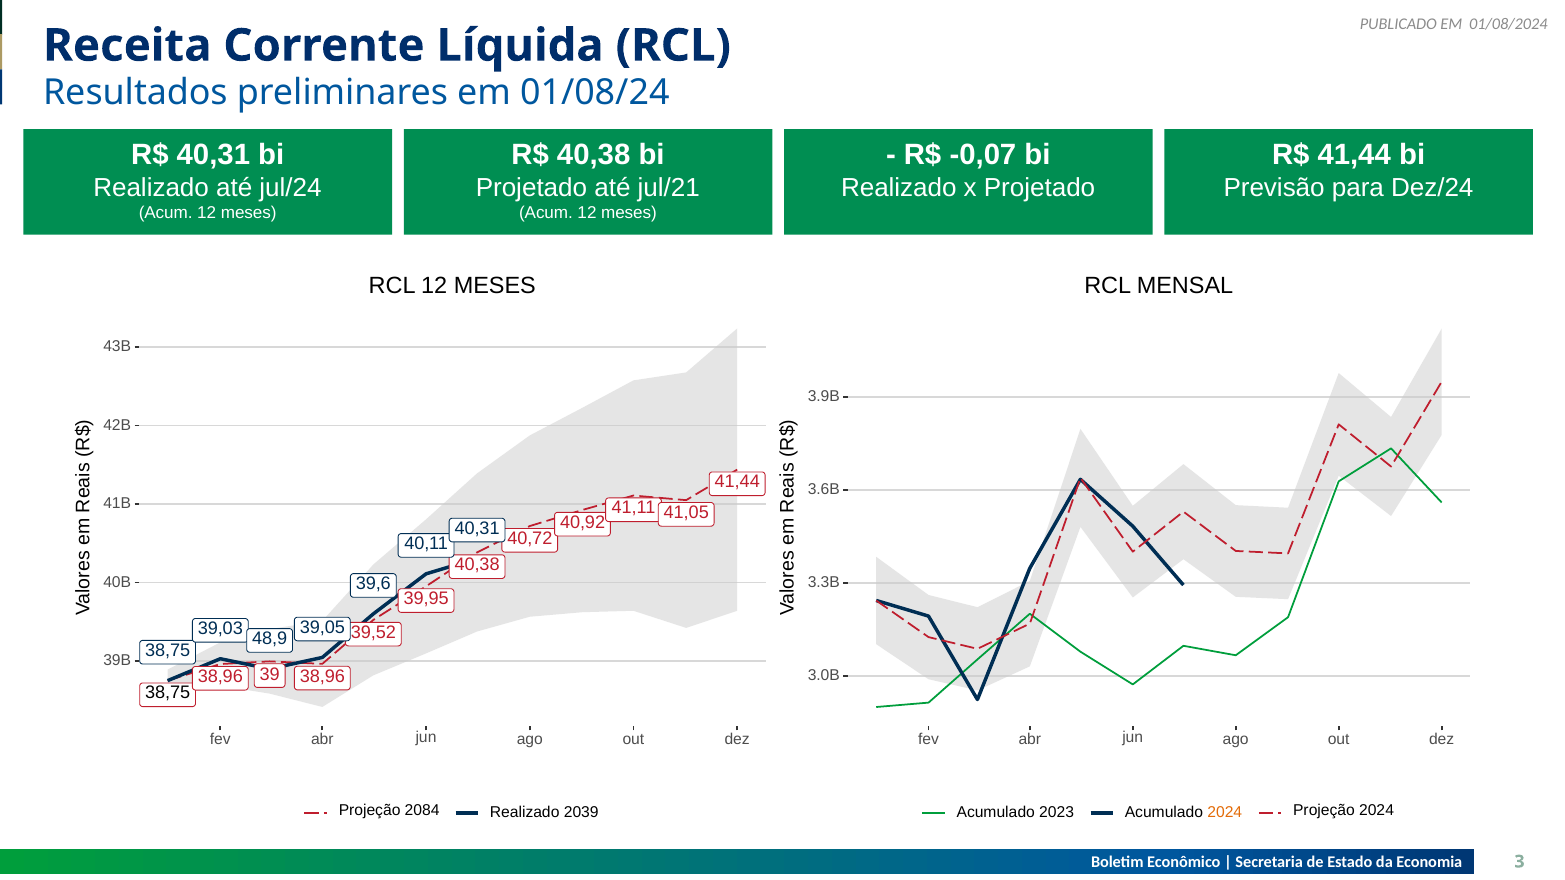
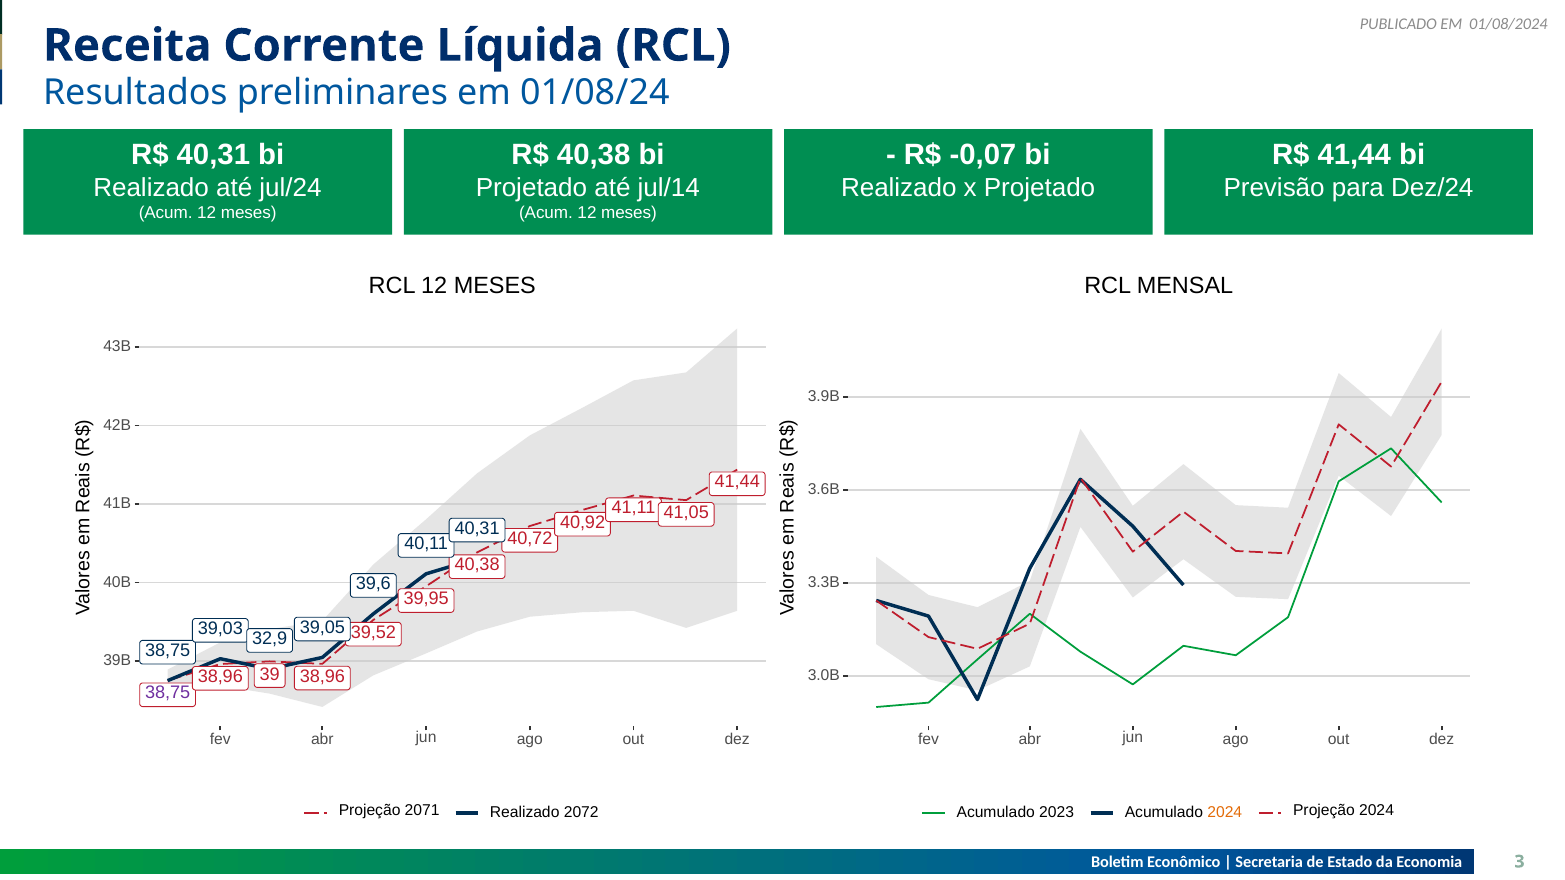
jul/21: jul/21 -> jul/14
48,9: 48,9 -> 32,9
38,75 at (168, 693) colour: black -> purple
2084: 2084 -> 2071
2039: 2039 -> 2072
